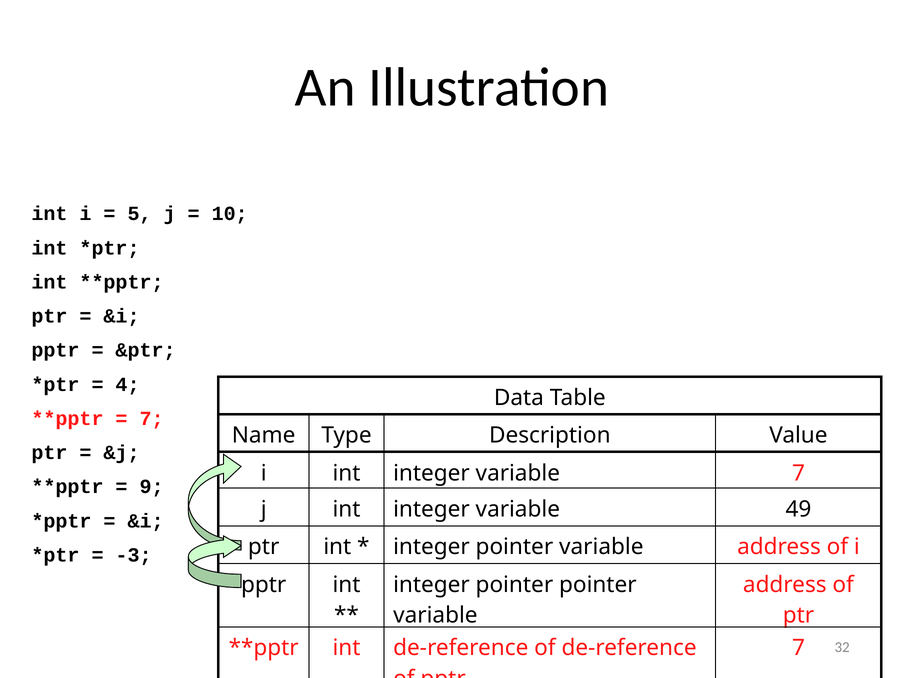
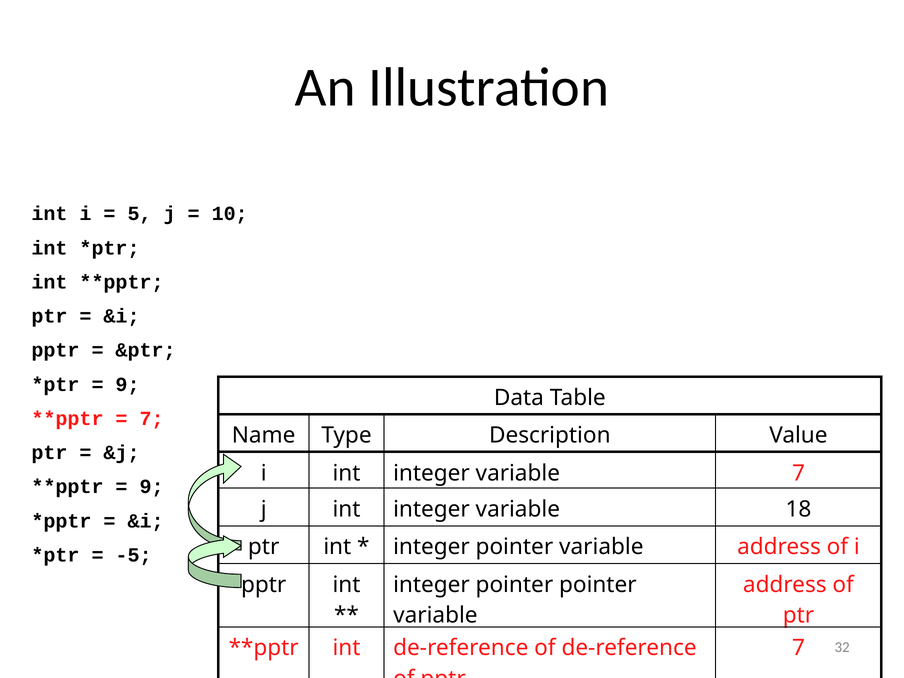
4 at (128, 384): 4 -> 9
49: 49 -> 18
-3: -3 -> -5
